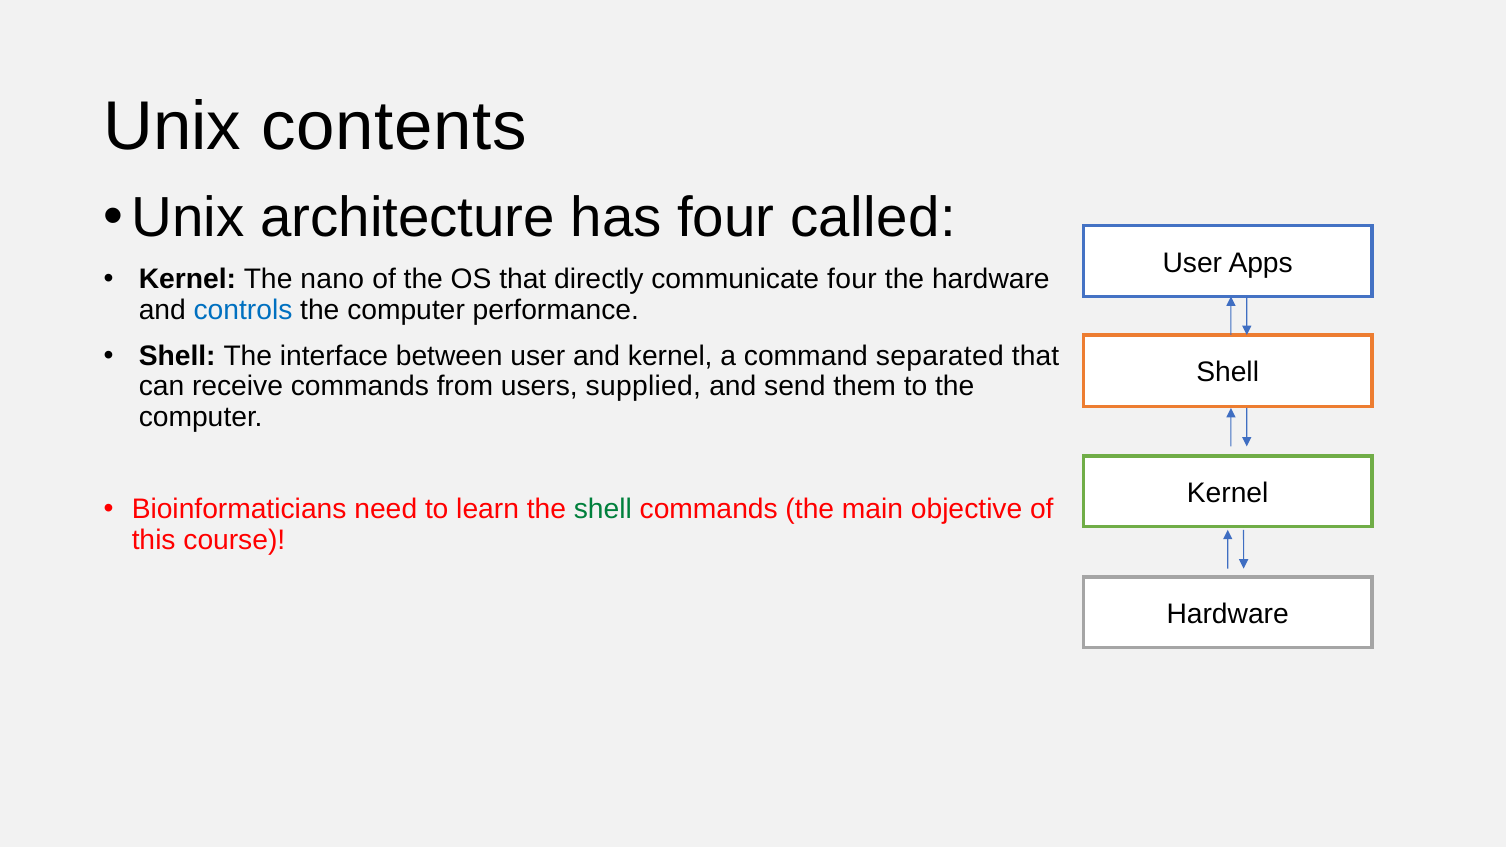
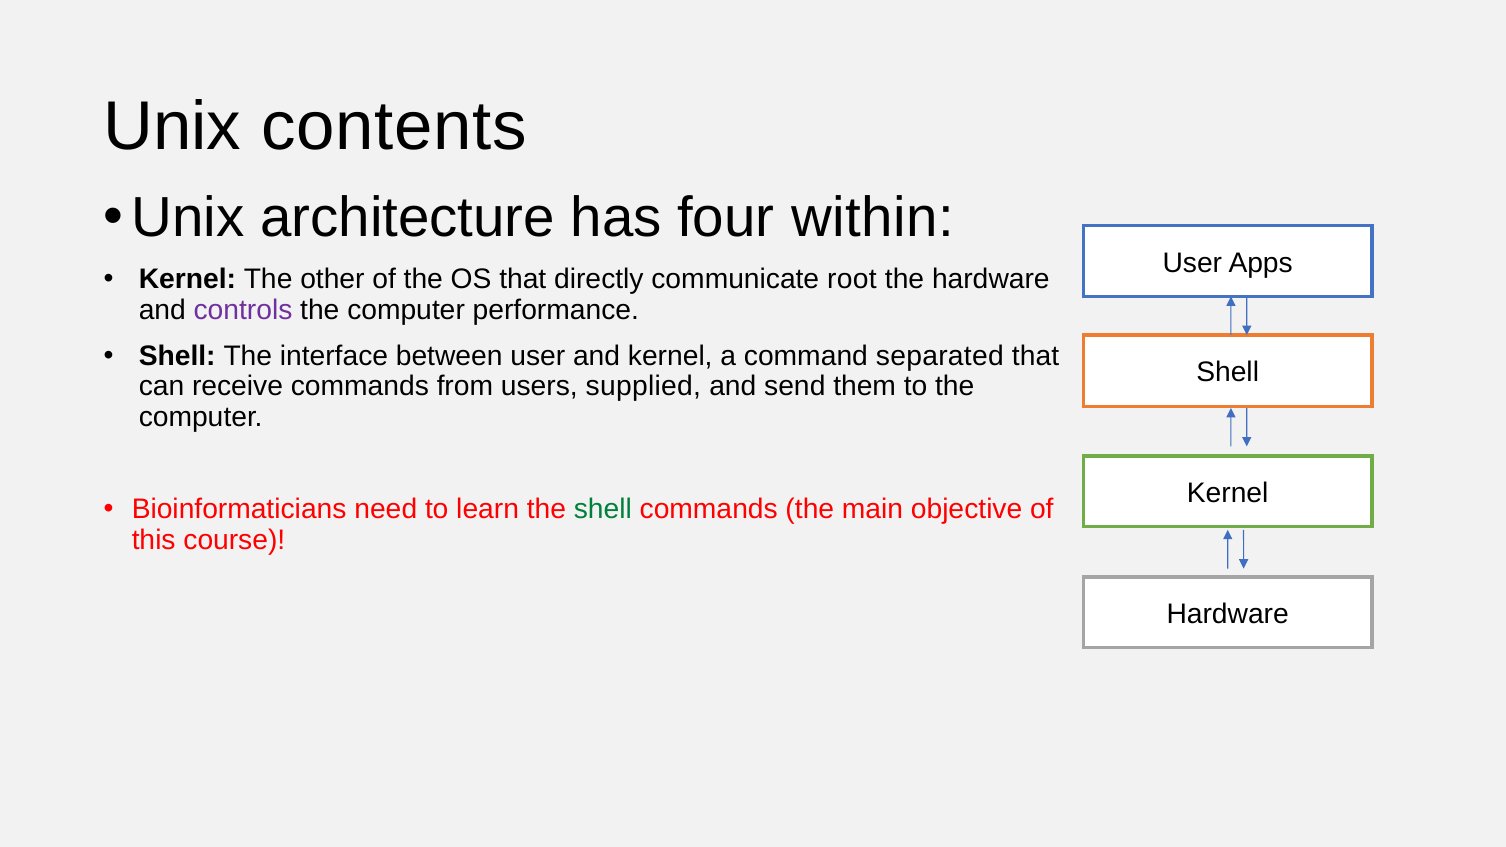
called: called -> within
nano: nano -> other
communicate four: four -> root
controls colour: blue -> purple
